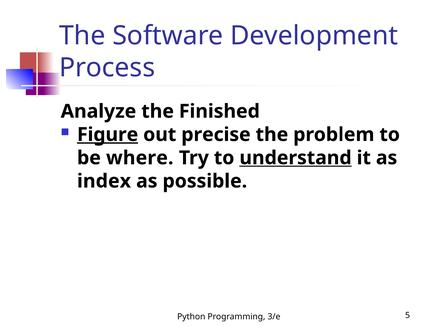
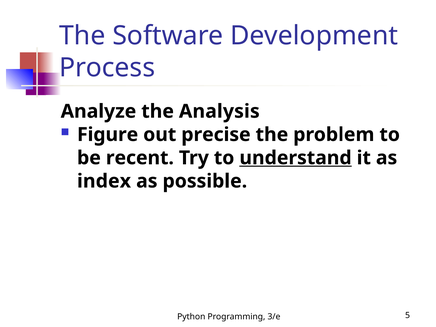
Finished: Finished -> Analysis
Figure underline: present -> none
where: where -> recent
